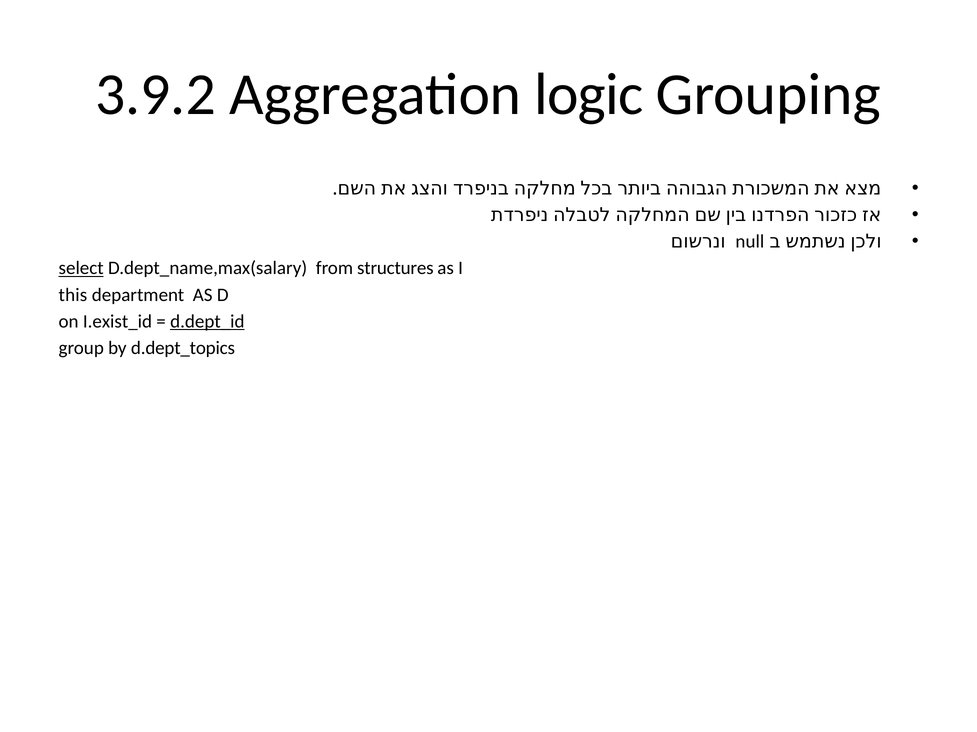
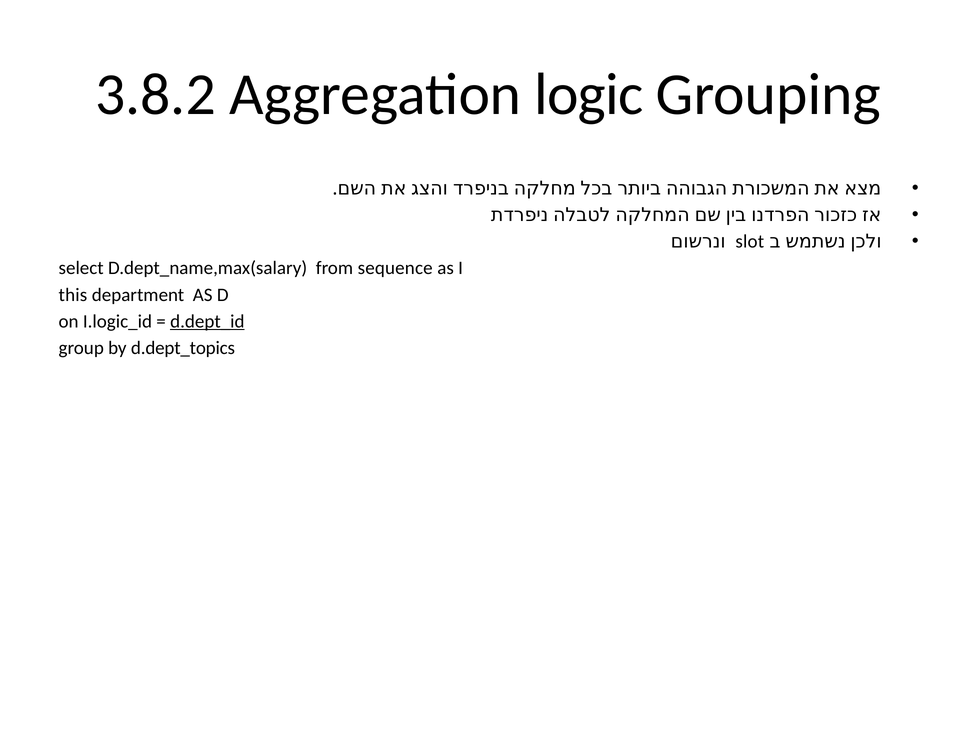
3.9.2: 3.9.2 -> 3.8.2
null: null -> slot
select underline: present -> none
structures: structures -> sequence
I.exist_id: I.exist_id -> I.logic_id
